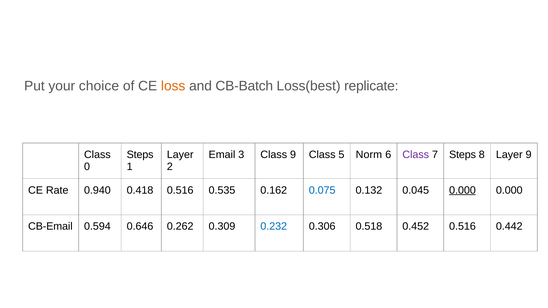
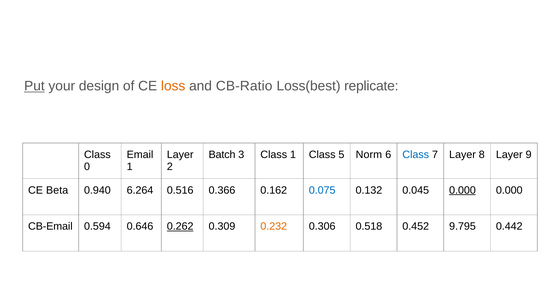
Put underline: none -> present
choice: choice -> design
CB-Batch: CB-Batch -> CB-Ratio
Steps at (140, 155): Steps -> Email
Email: Email -> Batch
Class 9: 9 -> 1
Class at (416, 155) colour: purple -> blue
7 Steps: Steps -> Layer
Rate: Rate -> Beta
0.418: 0.418 -> 6.264
0.535: 0.535 -> 0.366
0.262 underline: none -> present
0.232 colour: blue -> orange
0.452 0.516: 0.516 -> 9.795
